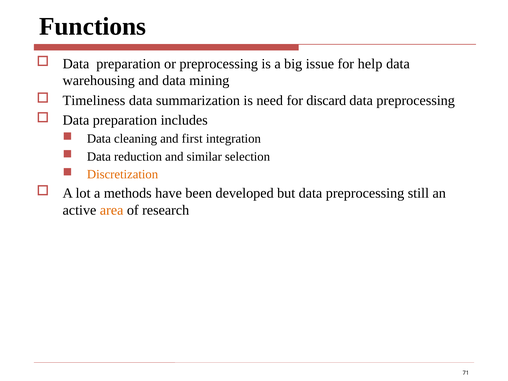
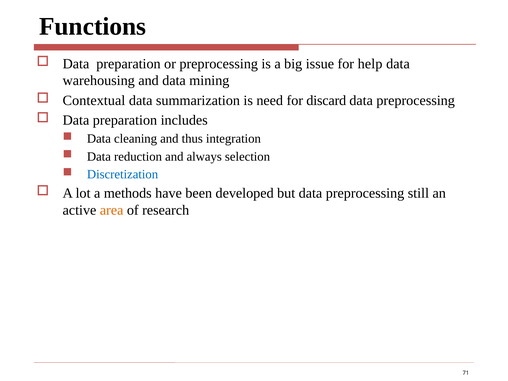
Timeliness: Timeliness -> Contextual
first: first -> thus
similar: similar -> always
Discretization colour: orange -> blue
